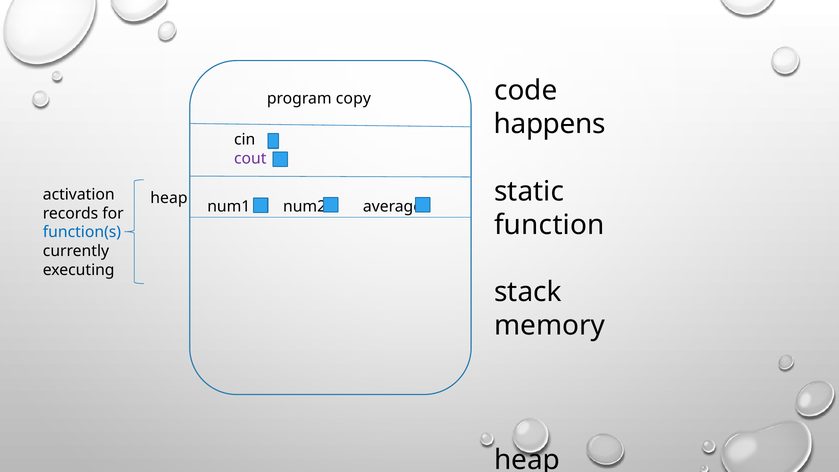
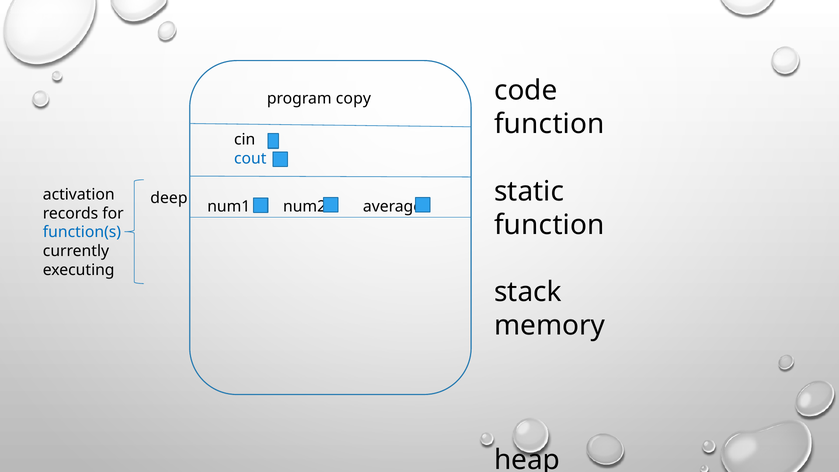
happens at (550, 124): happens -> function
cout colour: purple -> blue
heap at (169, 198): heap -> deep
